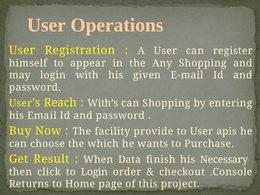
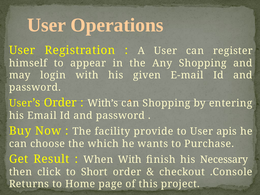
Reach at (60, 103): Reach -> Order
When Data: Data -> With
to Login: Login -> Short
